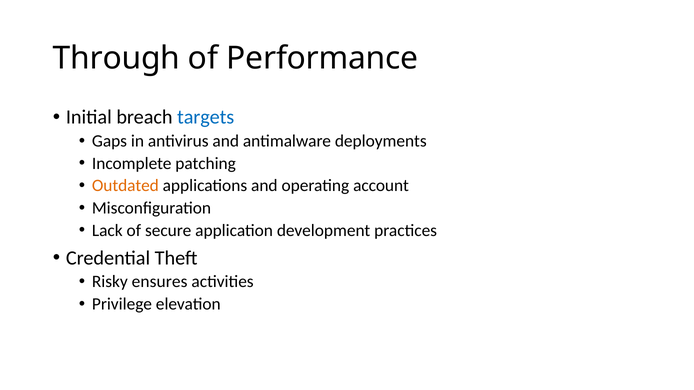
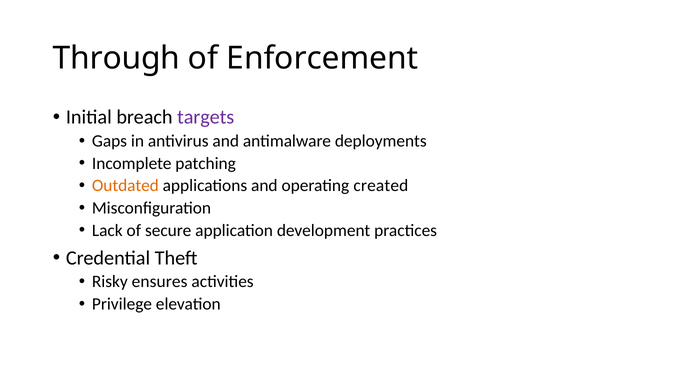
Performance: Performance -> Enforcement
targets colour: blue -> purple
account: account -> created
